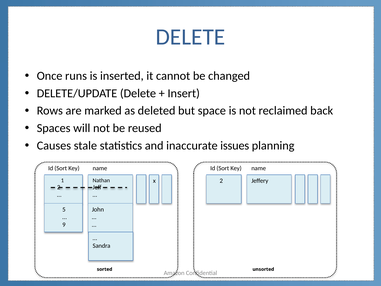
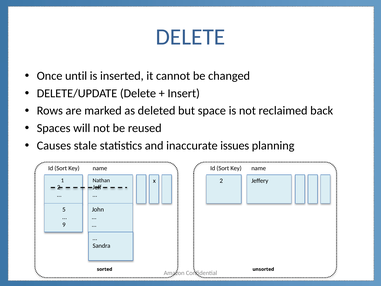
runs: runs -> until
